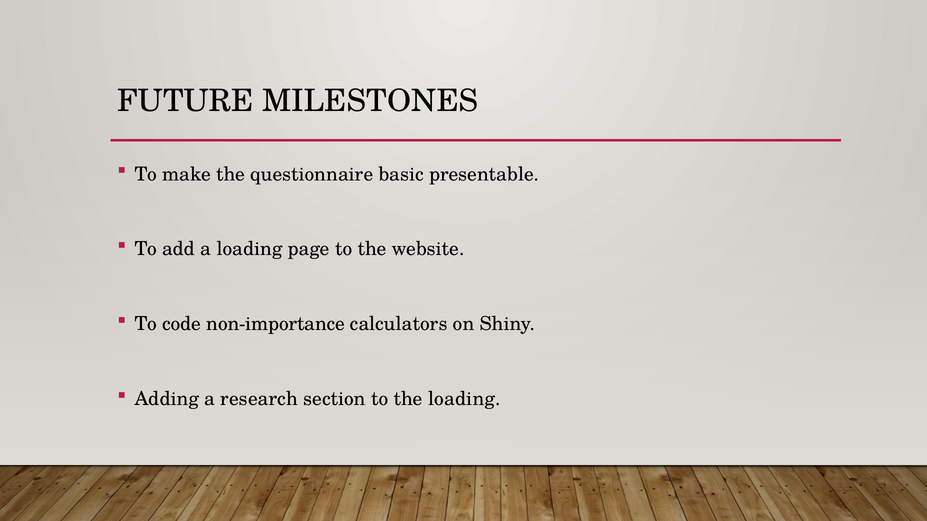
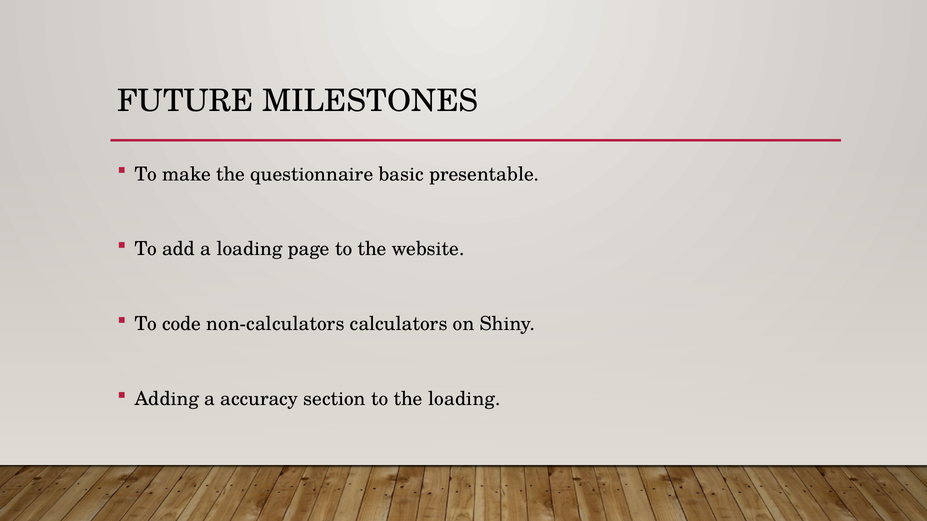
non-importance: non-importance -> non-calculators
research: research -> accuracy
